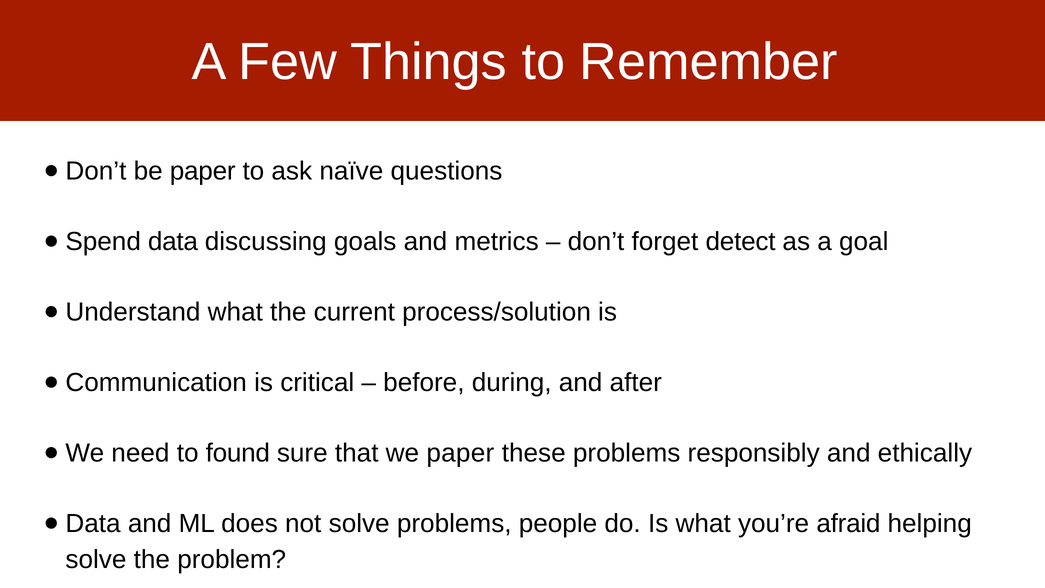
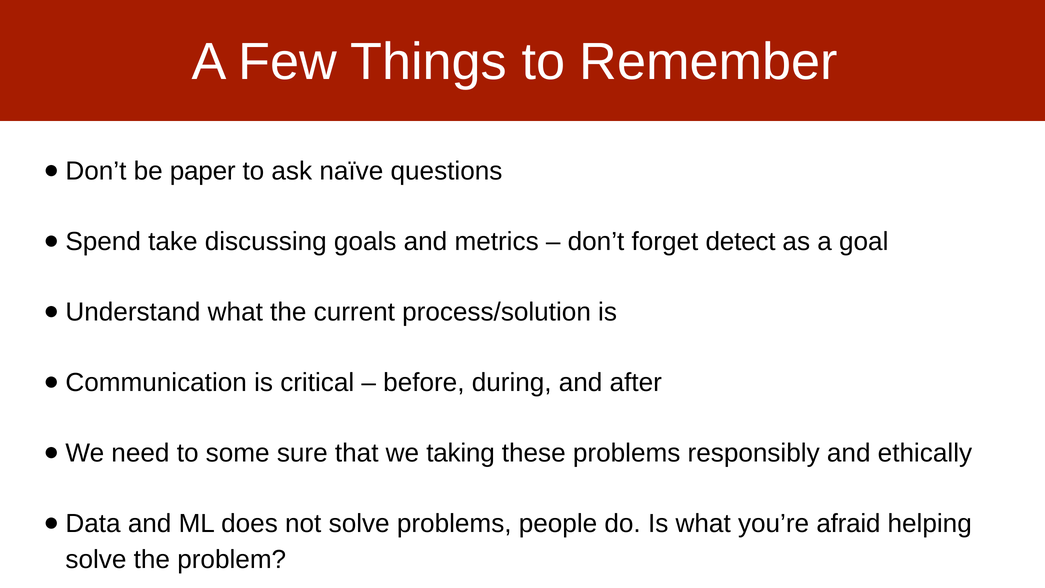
data: data -> take
found: found -> some
we paper: paper -> taking
